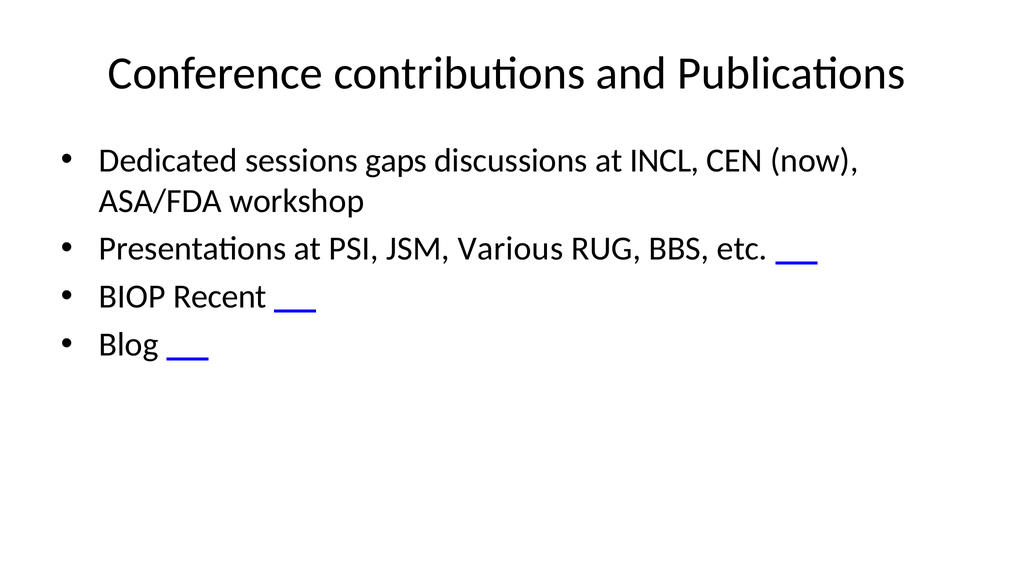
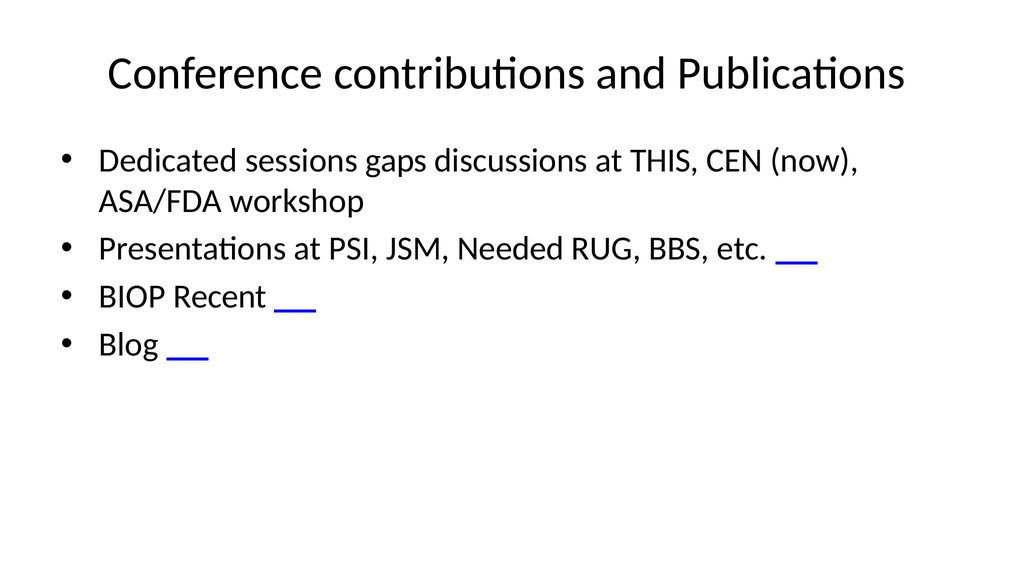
INCL: INCL -> THIS
Various: Various -> Needed
